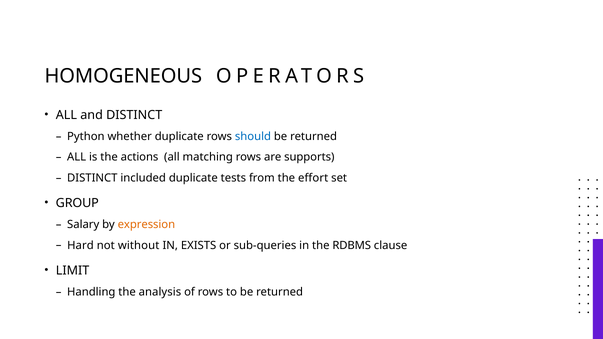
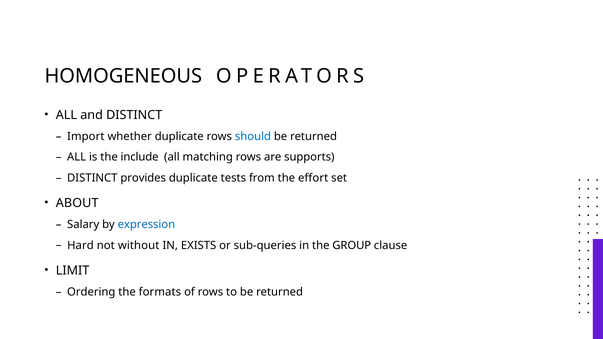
Python: Python -> Import
actions: actions -> include
included: included -> provides
GROUP: GROUP -> ABOUT
expression colour: orange -> blue
RDBMS: RDBMS -> GROUP
Handling: Handling -> Ordering
analysis: analysis -> formats
